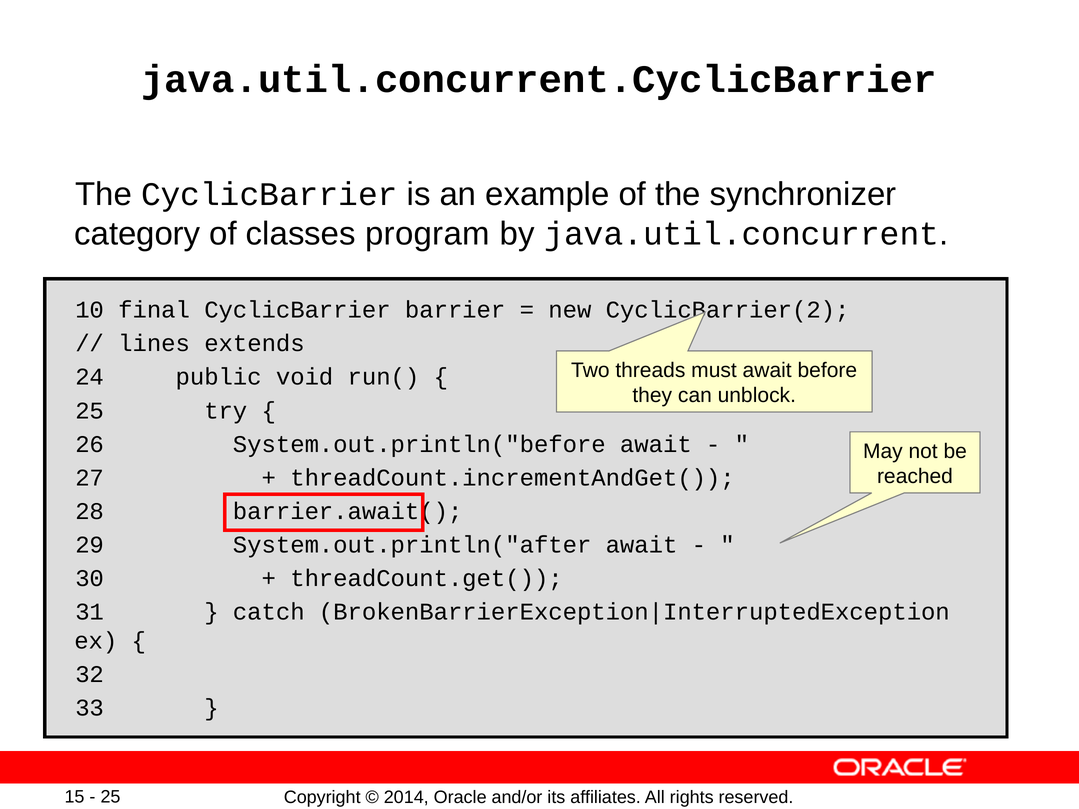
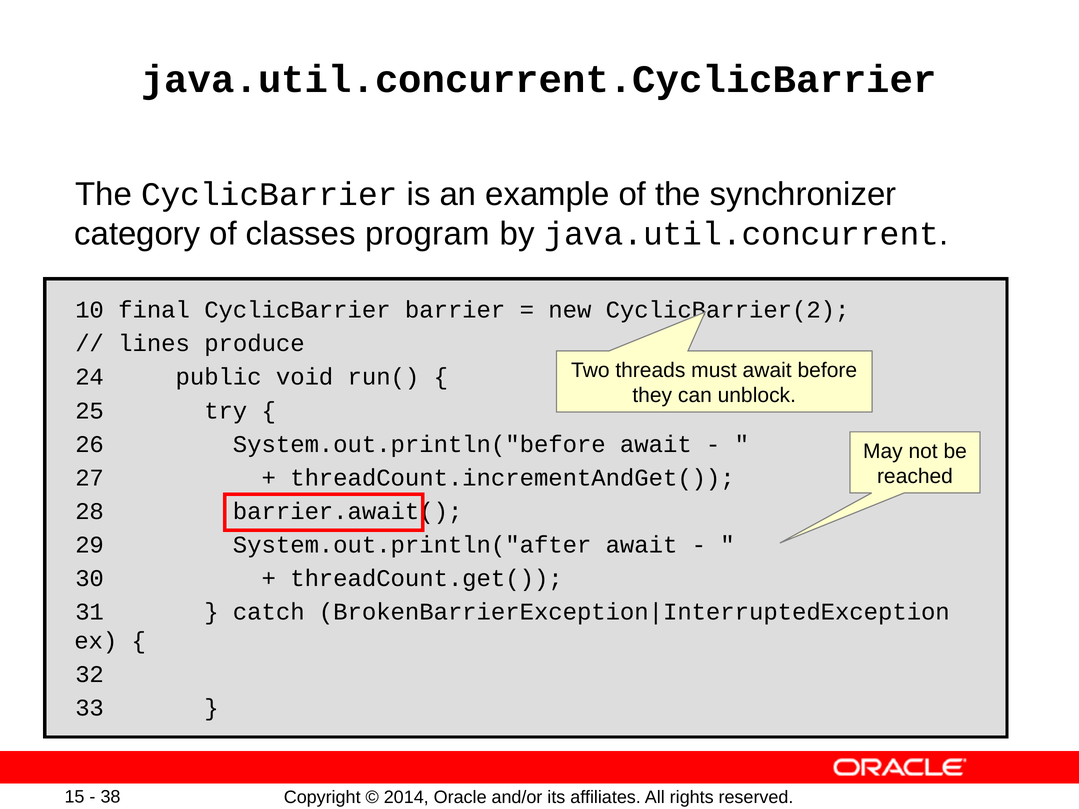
extends: extends -> produce
25 at (111, 797): 25 -> 38
